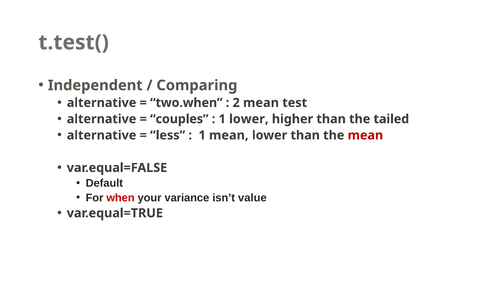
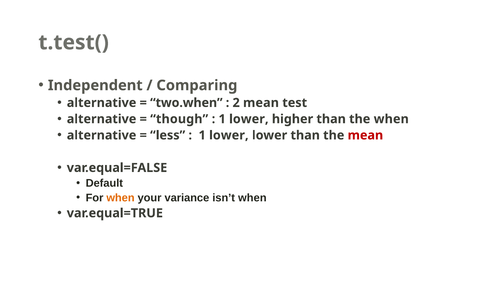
couples: couples -> though
the tailed: tailed -> when
mean at (229, 135): mean -> lower
when at (121, 197) colour: red -> orange
isn’t value: value -> when
